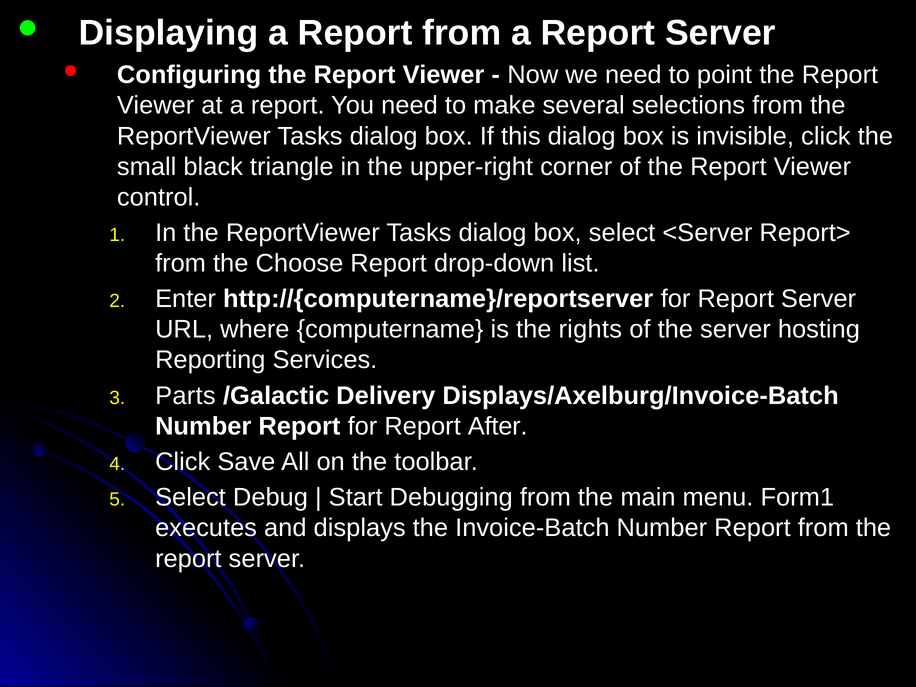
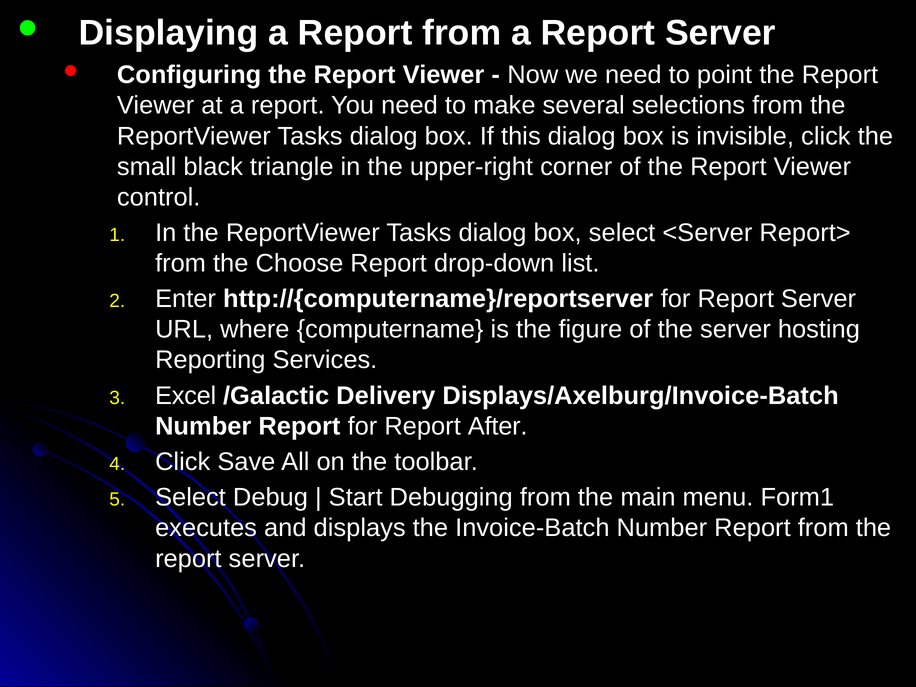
rights: rights -> figure
Parts: Parts -> Excel
